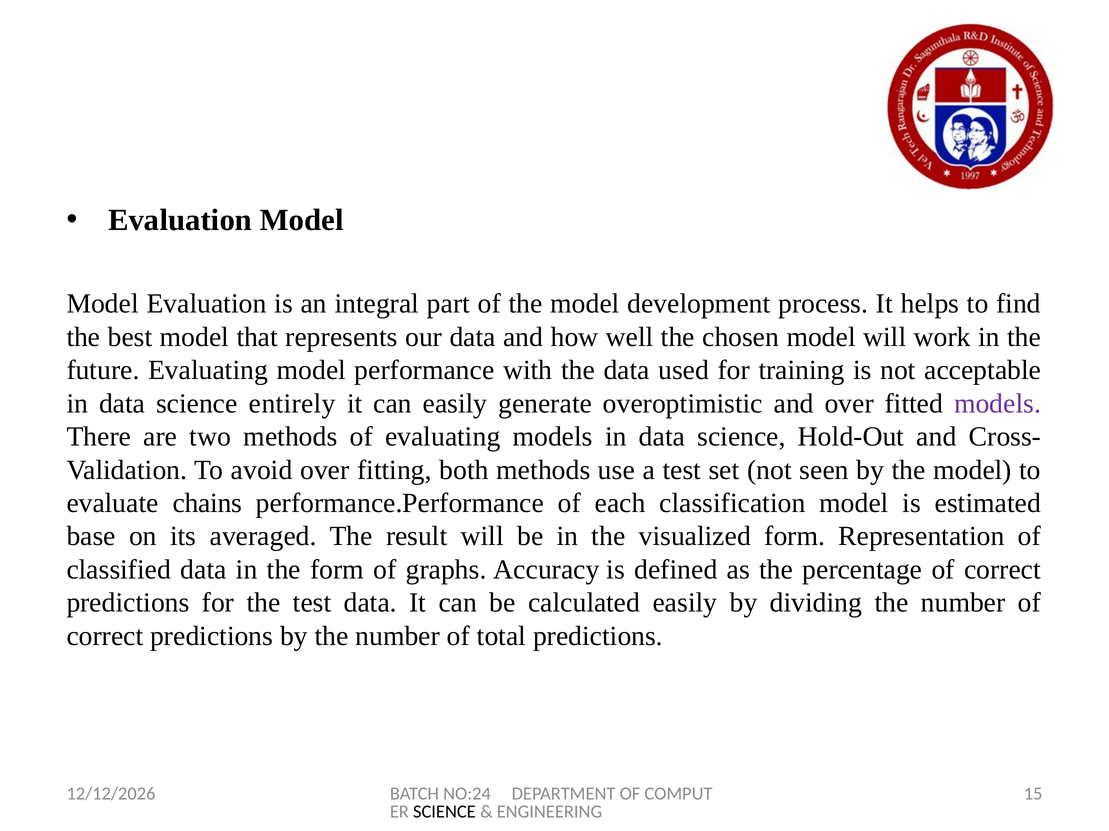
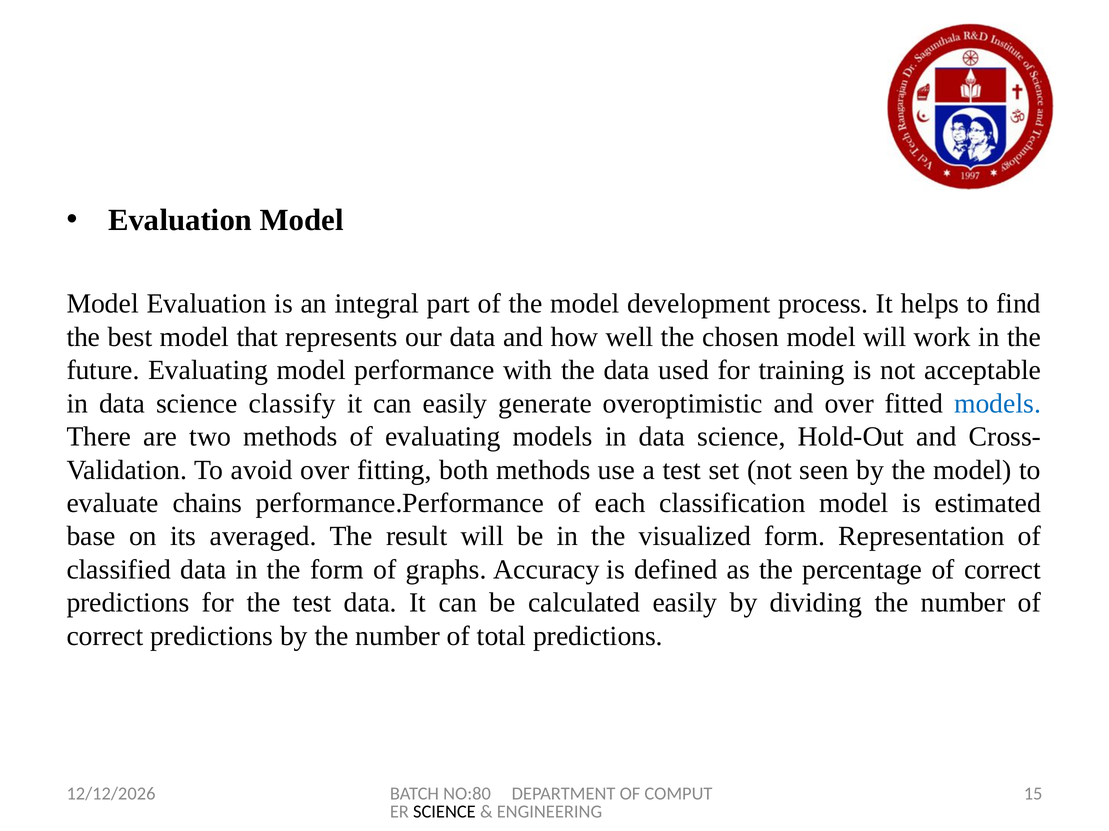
entirely: entirely -> classify
models at (998, 404) colour: purple -> blue
NO:24: NO:24 -> NO:80
